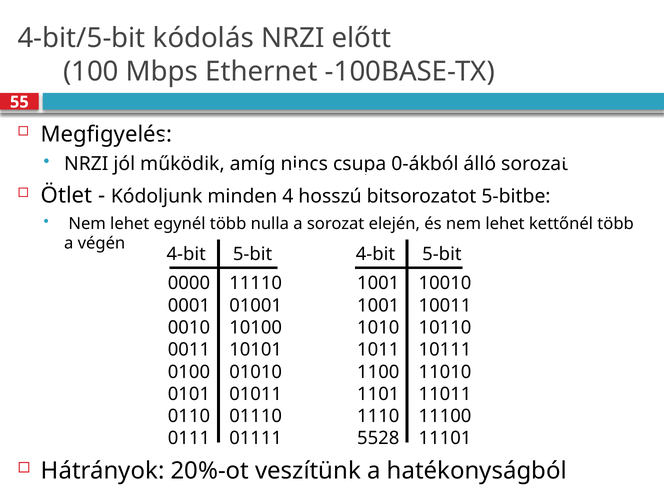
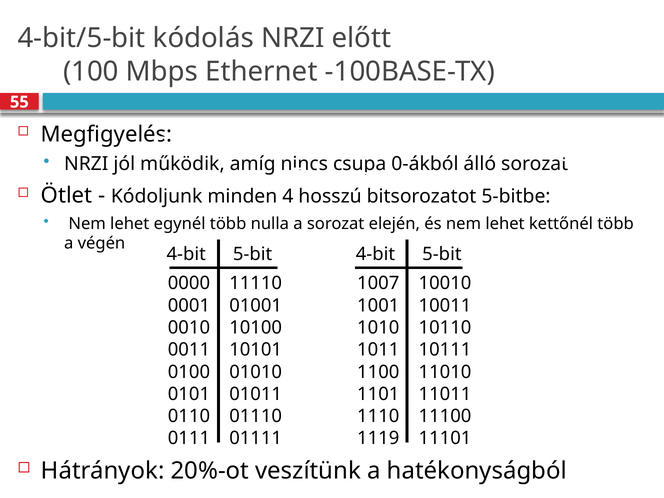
1001 at (378, 283): 1001 -> 1007
5528: 5528 -> 1119
